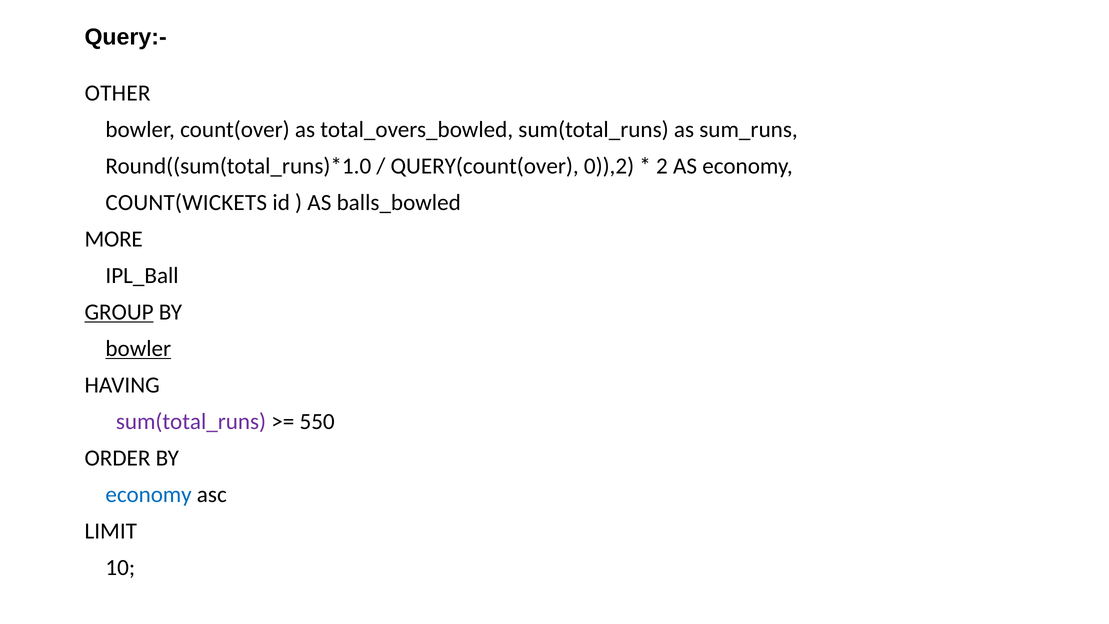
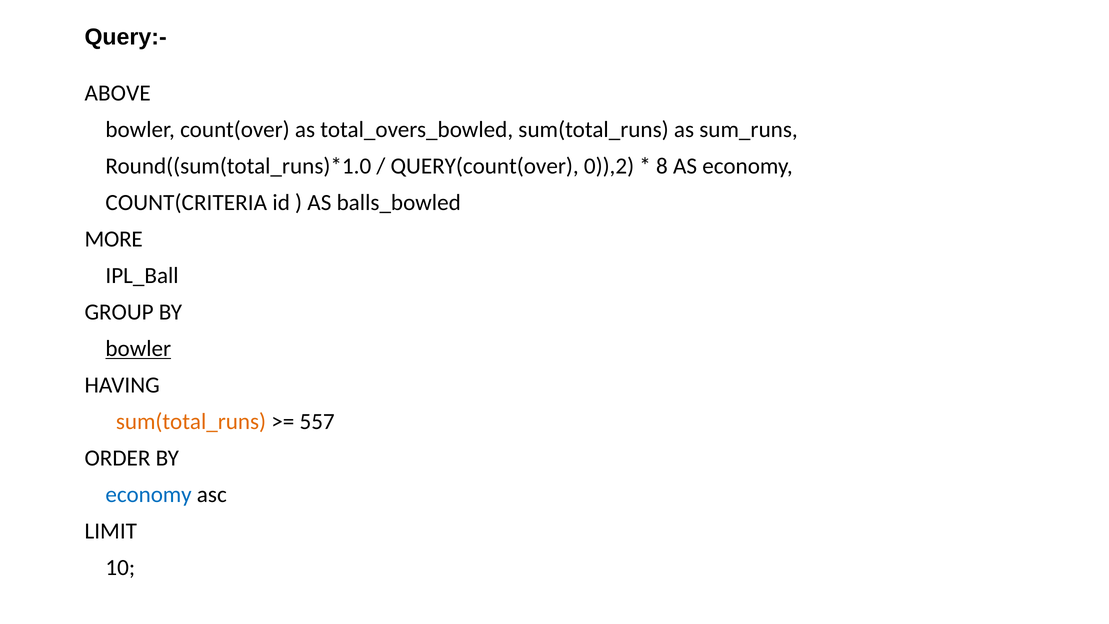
OTHER: OTHER -> ABOVE
2: 2 -> 8
COUNT(WICKETS: COUNT(WICKETS -> COUNT(CRITERIA
GROUP underline: present -> none
sum(total_runs at (191, 422) colour: purple -> orange
550: 550 -> 557
